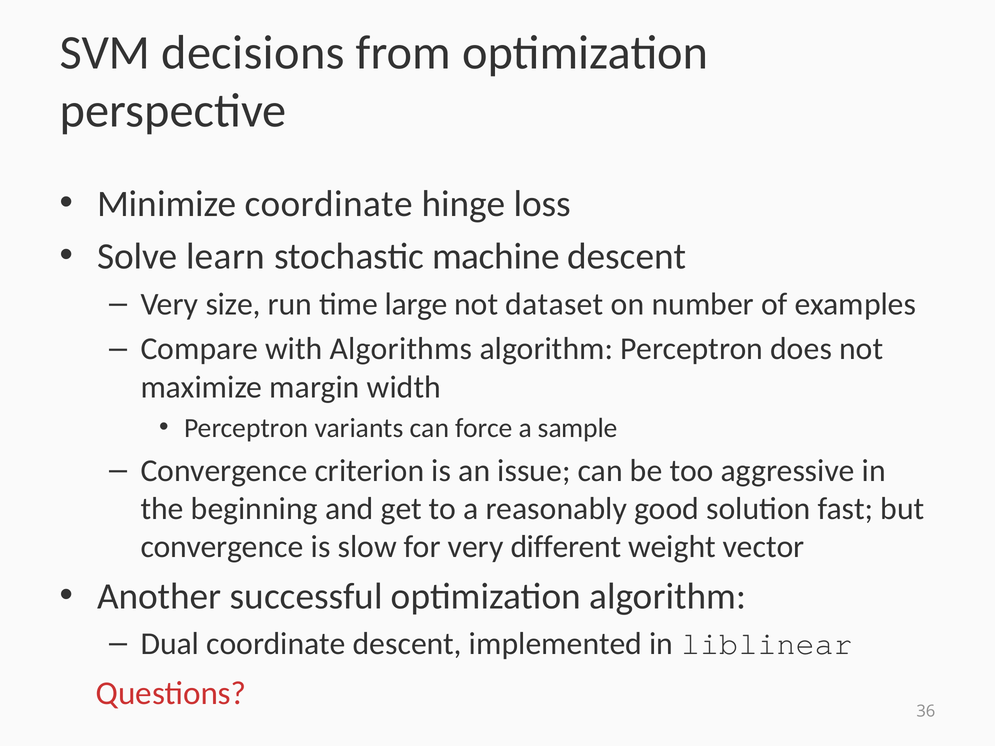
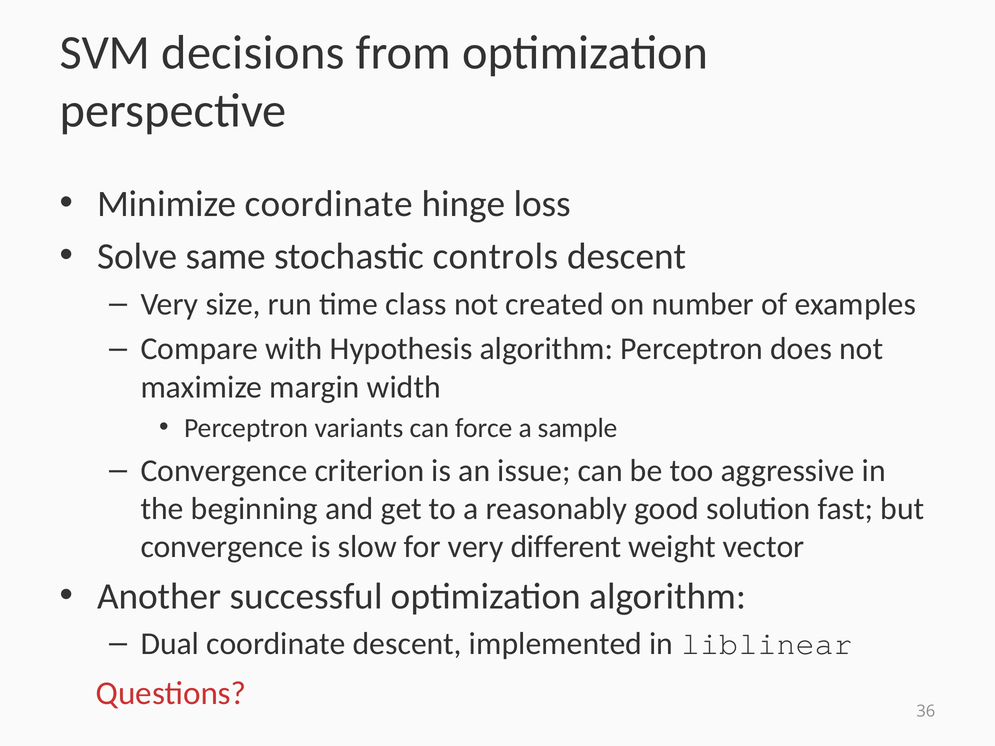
learn: learn -> same
machine: machine -> controls
large: large -> class
dataset: dataset -> created
Algorithms: Algorithms -> Hypothesis
